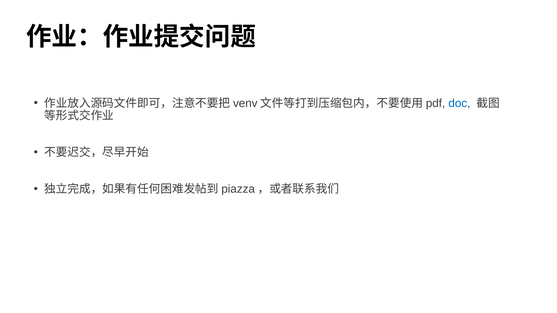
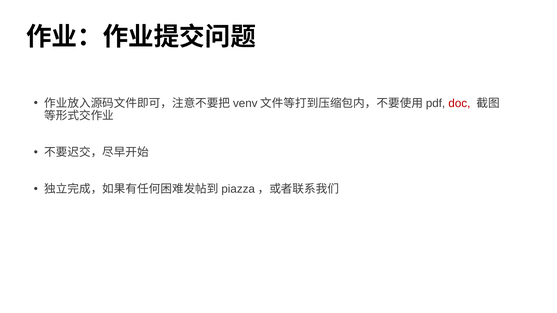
doc colour: blue -> red
